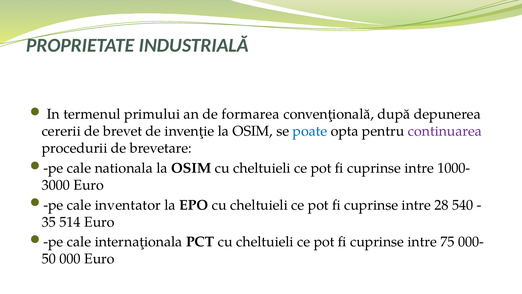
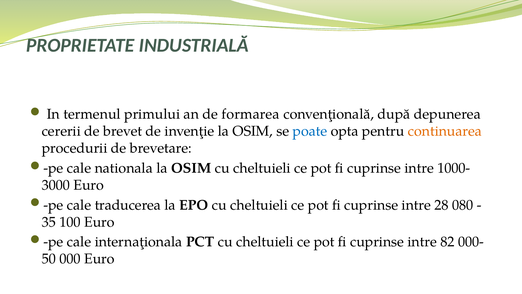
continuarea colour: purple -> orange
inventator: inventator -> traducerea
540: 540 -> 080
514: 514 -> 100
75: 75 -> 82
